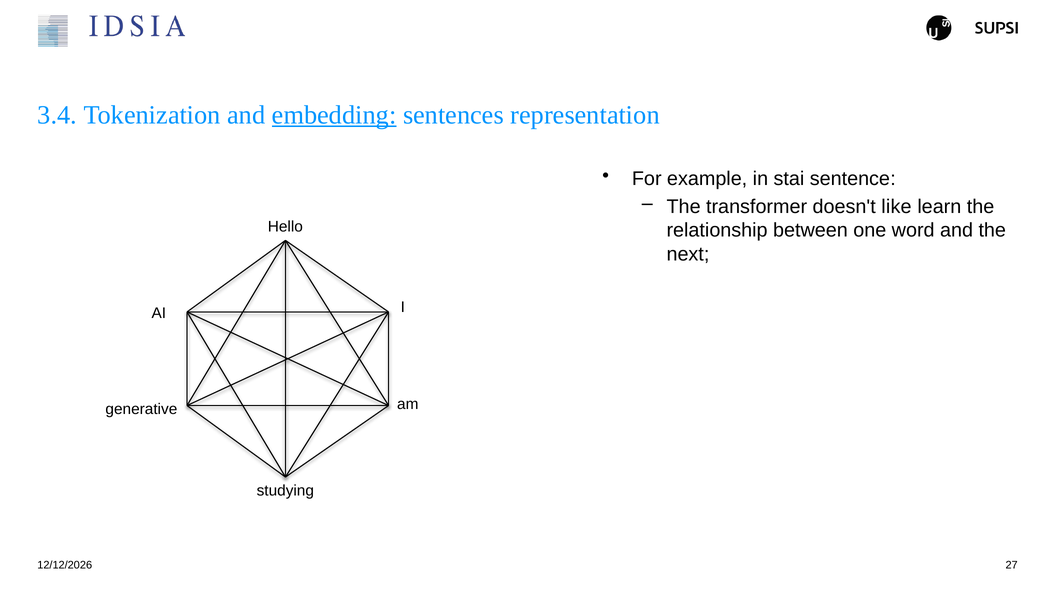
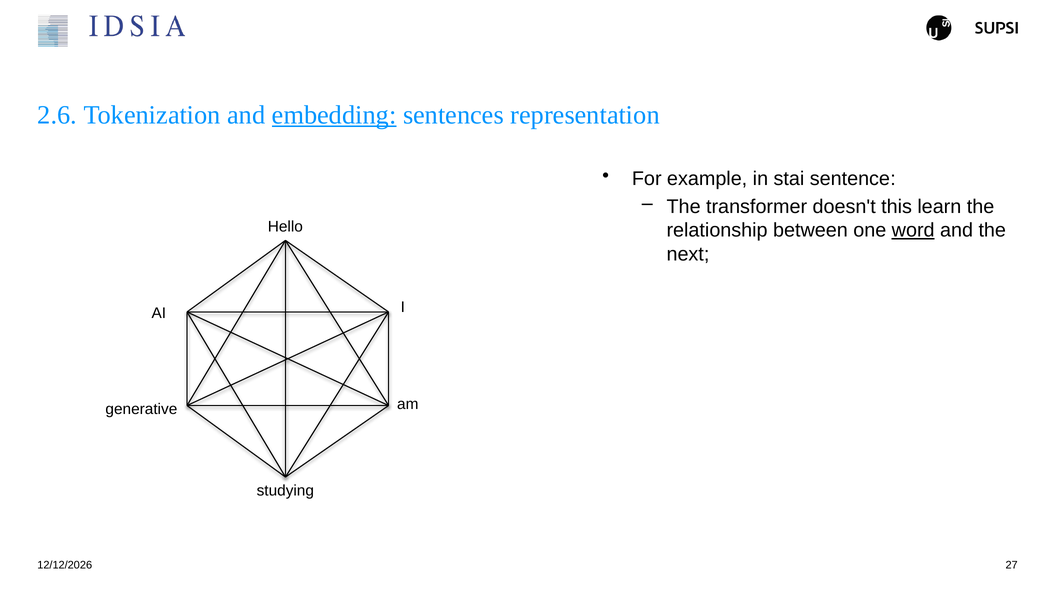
3.4: 3.4 -> 2.6
like: like -> this
word underline: none -> present
